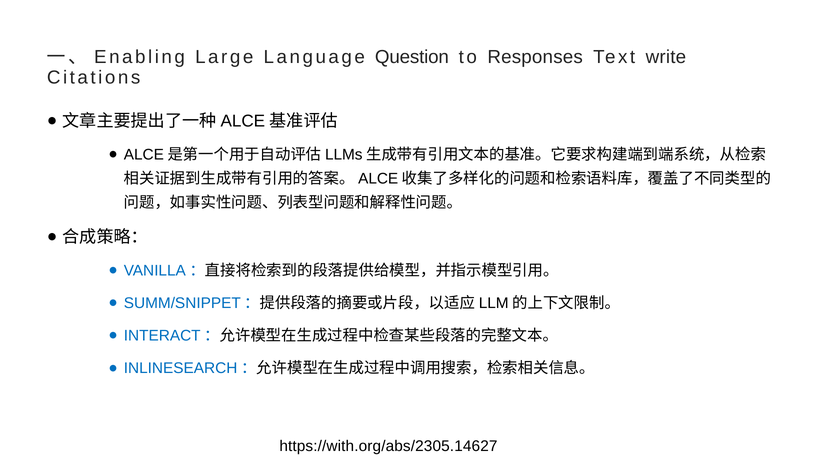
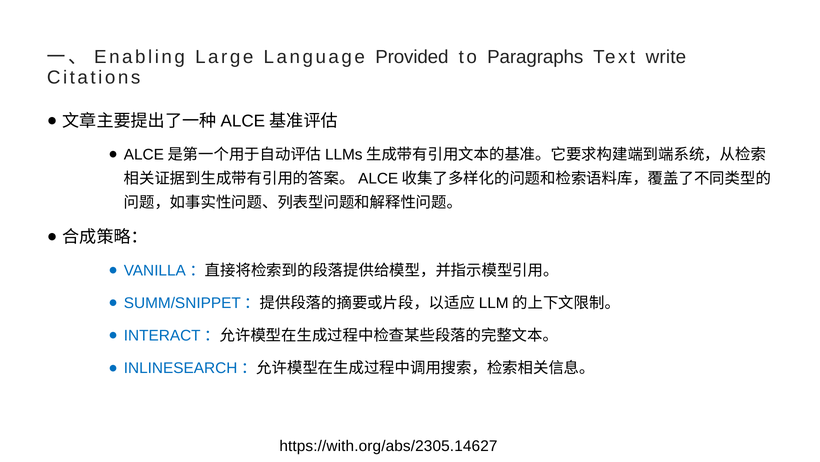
Question: Question -> Provided
Responses: Responses -> Paragraphs
